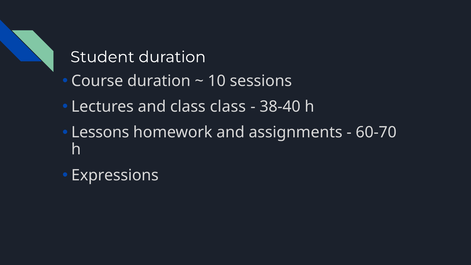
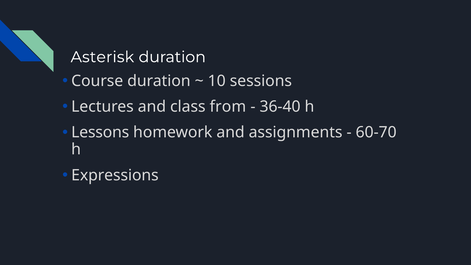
Student: Student -> Asterisk
class class: class -> from
38-40: 38-40 -> 36-40
